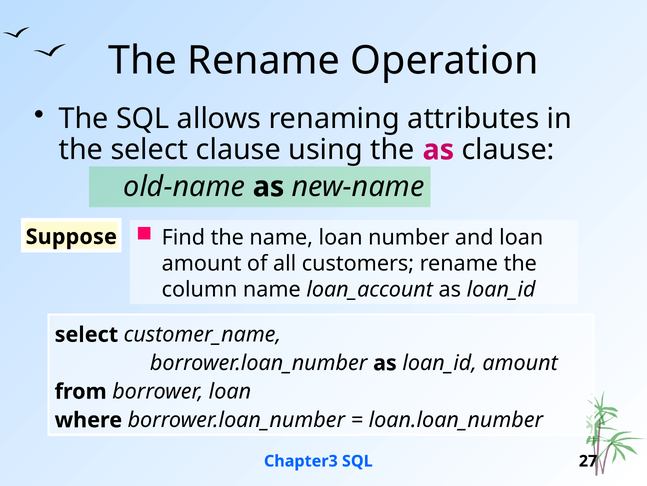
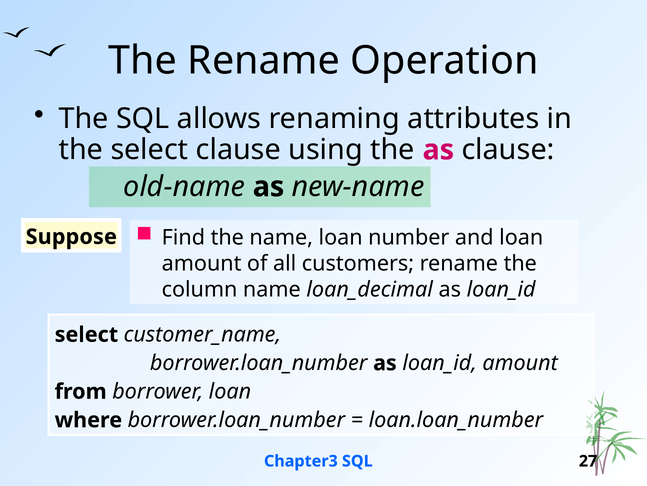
loan_account: loan_account -> loan_decimal
